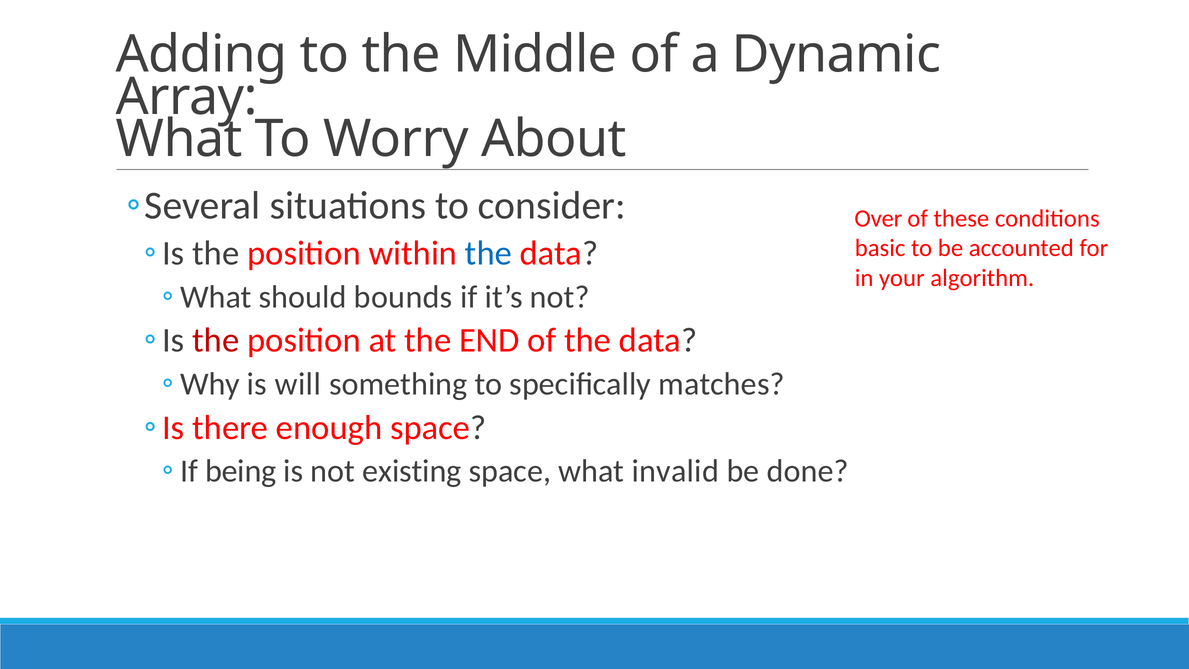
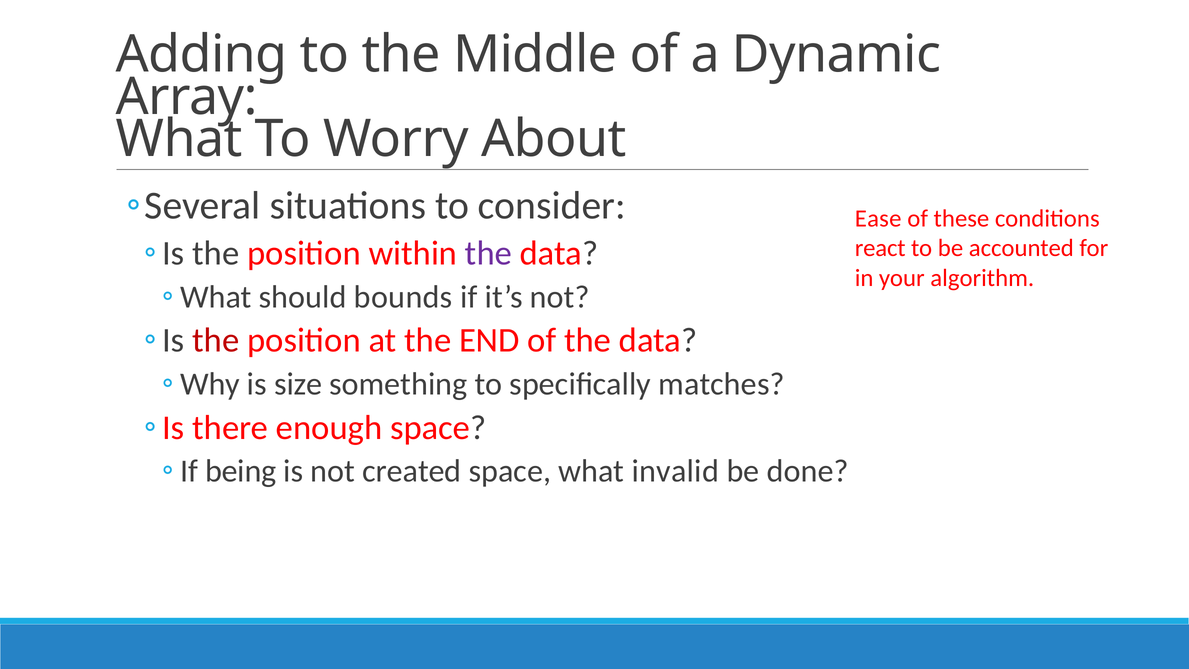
Over: Over -> Ease
the at (488, 253) colour: blue -> purple
basic: basic -> react
will: will -> size
existing: existing -> created
